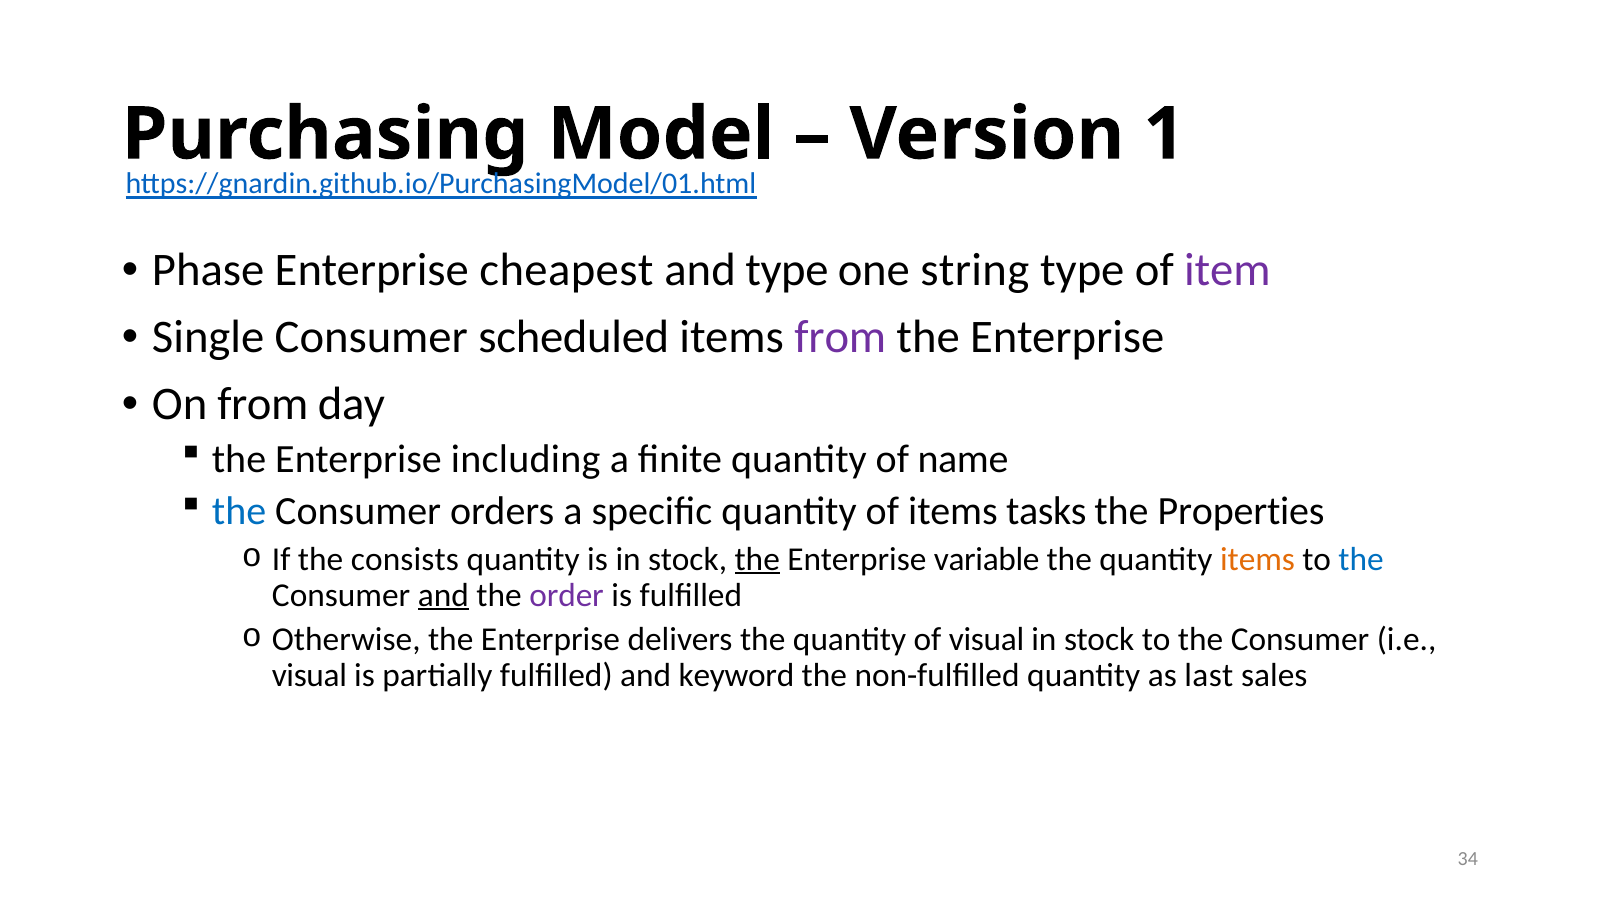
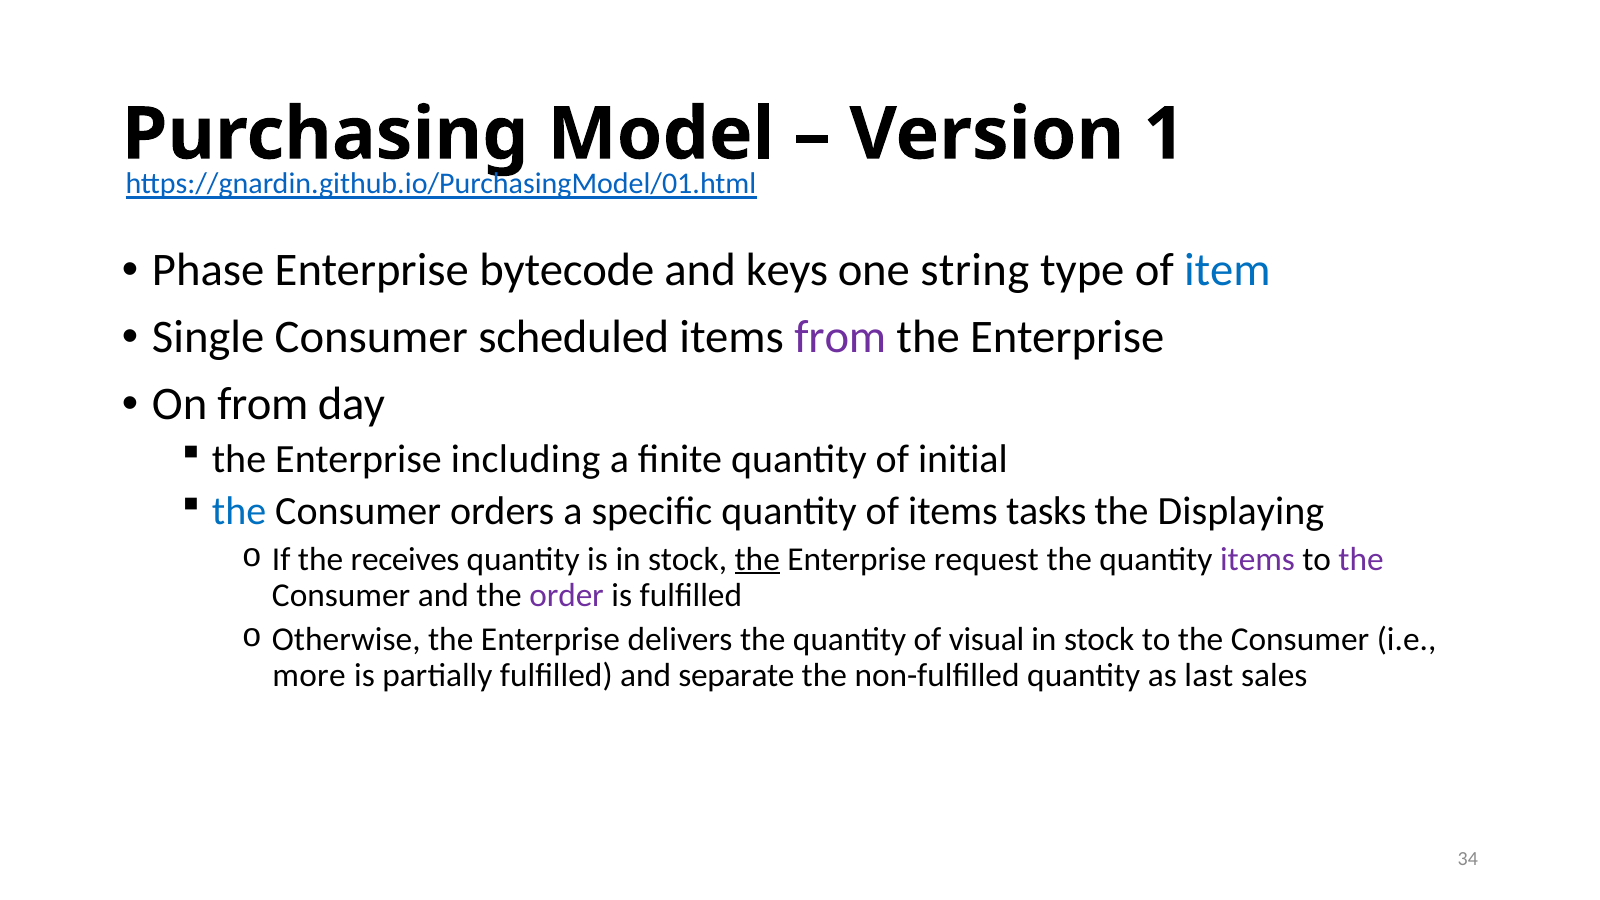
cheapest: cheapest -> bytecode
and type: type -> keys
item colour: purple -> blue
name: name -> initial
Properties: Properties -> Displaying
consists: consists -> receives
variable: variable -> request
items at (1258, 559) colour: orange -> purple
the at (1361, 559) colour: blue -> purple
and at (443, 595) underline: present -> none
visual at (309, 675): visual -> more
keyword: keyword -> separate
